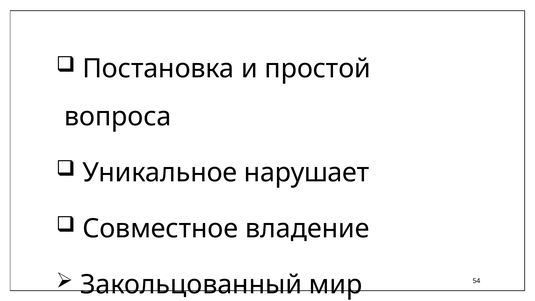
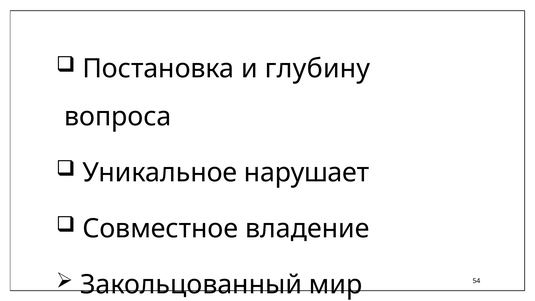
простой: простой -> глубину
